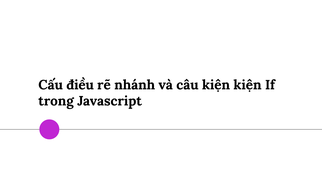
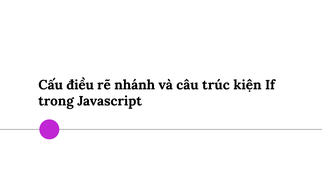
câu kiện: kiện -> trúc
